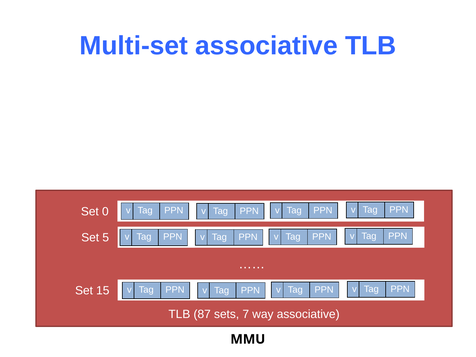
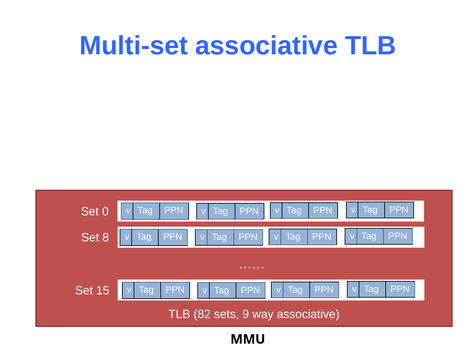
5: 5 -> 8
87: 87 -> 82
7: 7 -> 9
